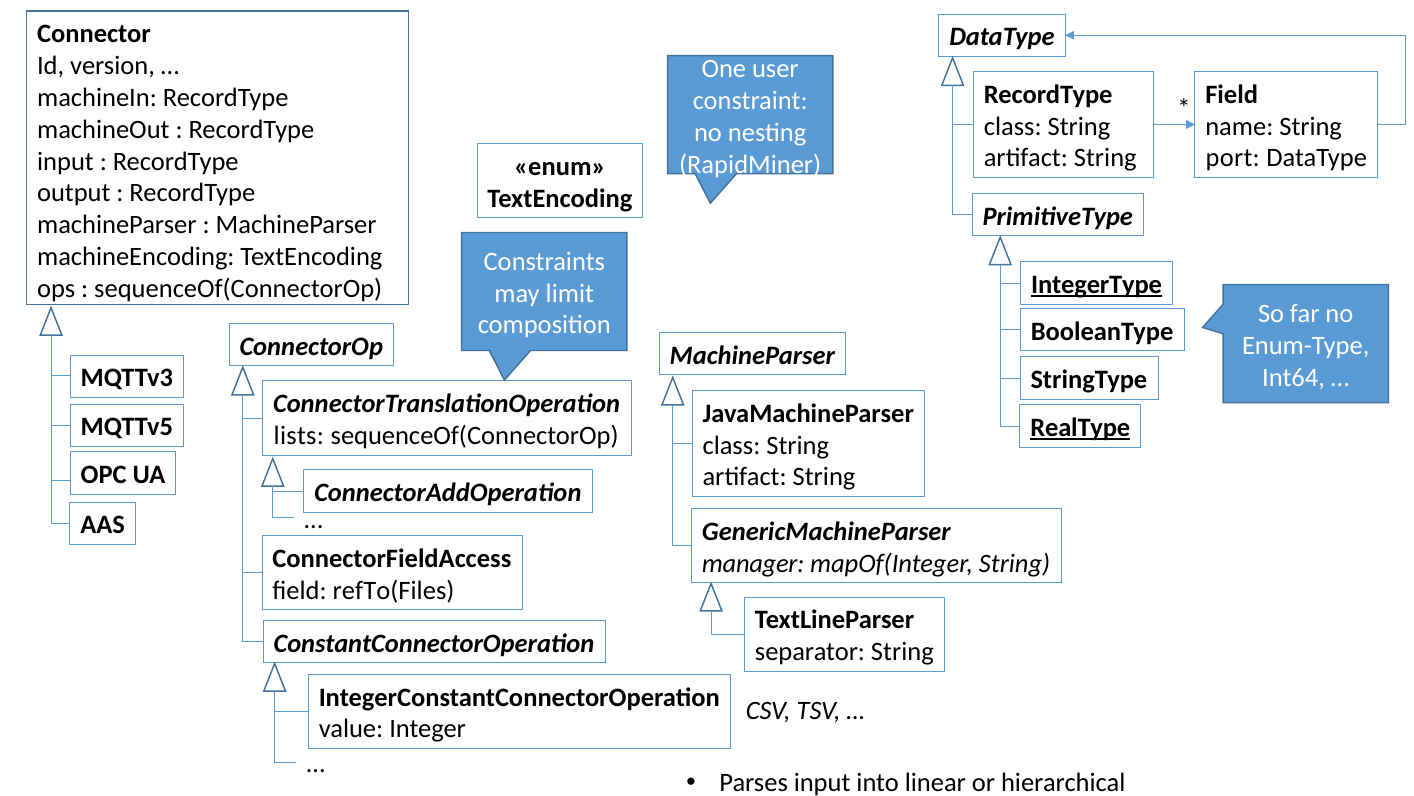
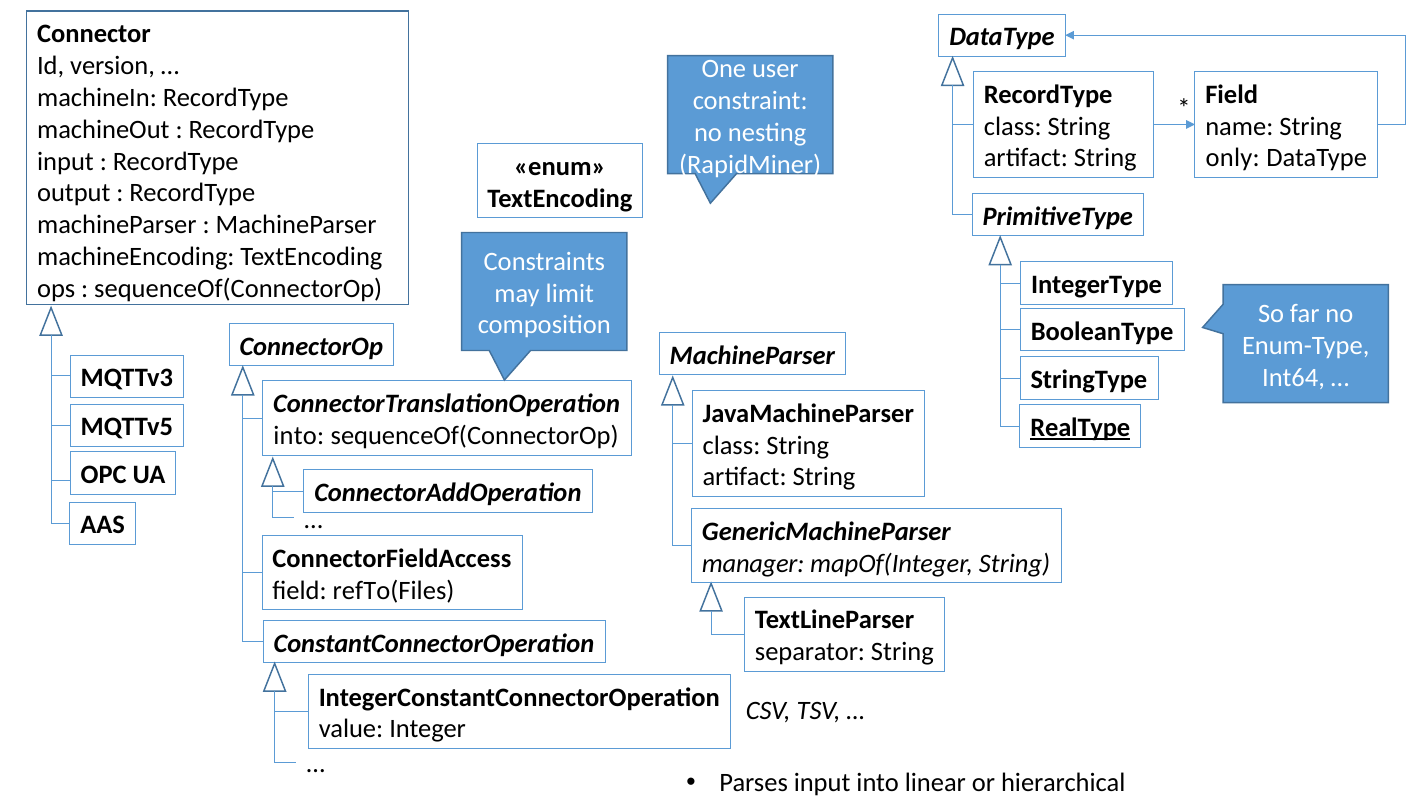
port: port -> only
IntegerType underline: present -> none
lists at (299, 435): lists -> into
